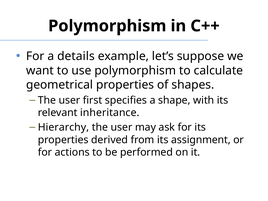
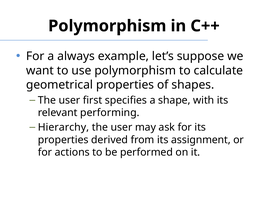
details: details -> always
inheritance: inheritance -> performing
